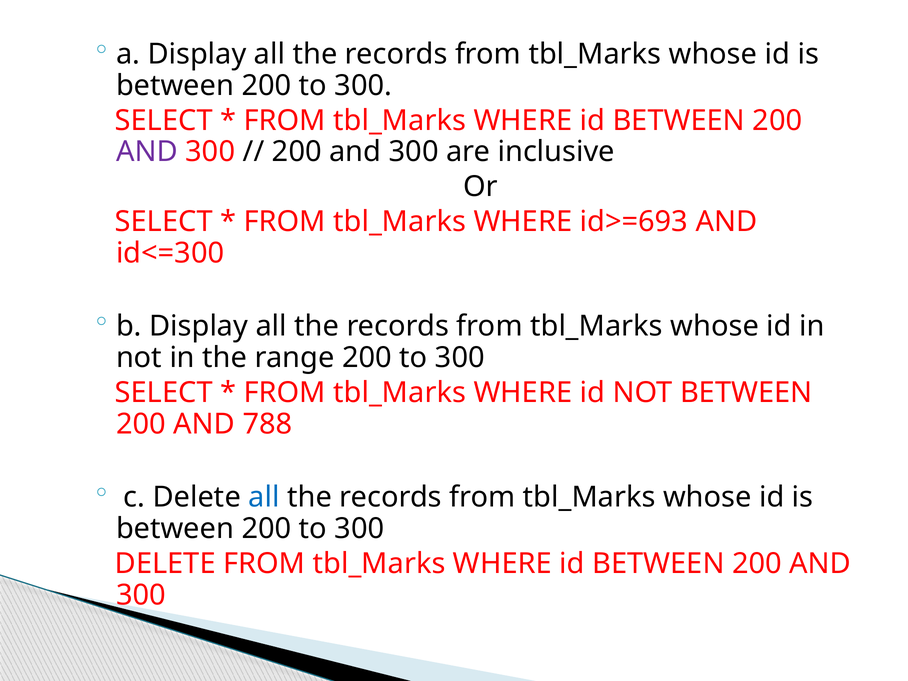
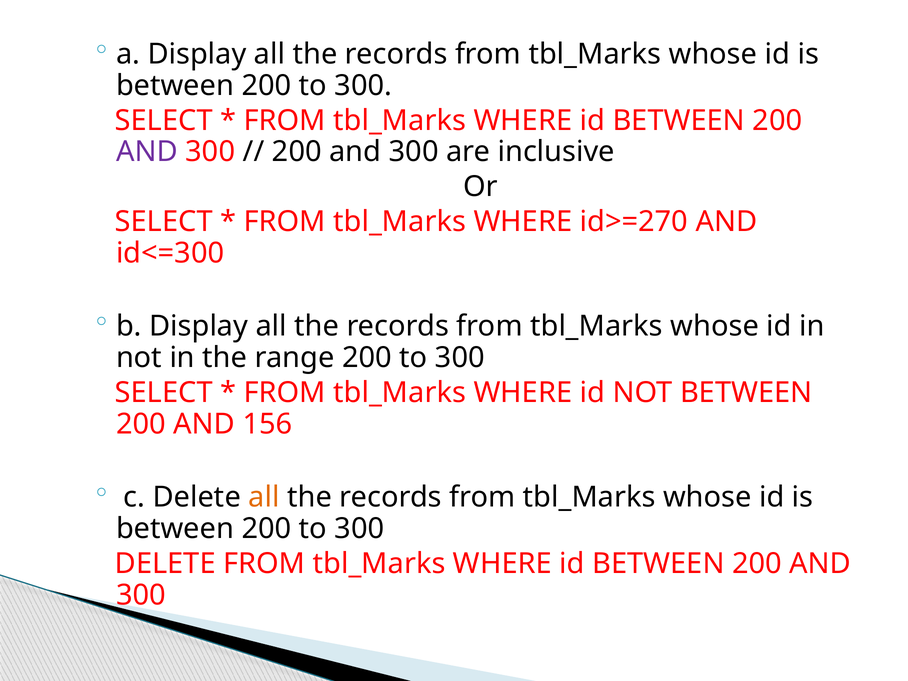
id>=693: id>=693 -> id>=270
788: 788 -> 156
all at (264, 497) colour: blue -> orange
